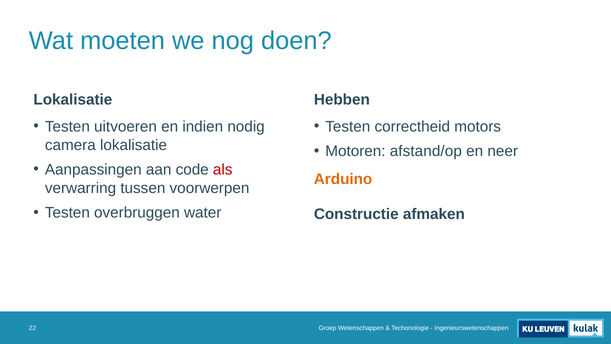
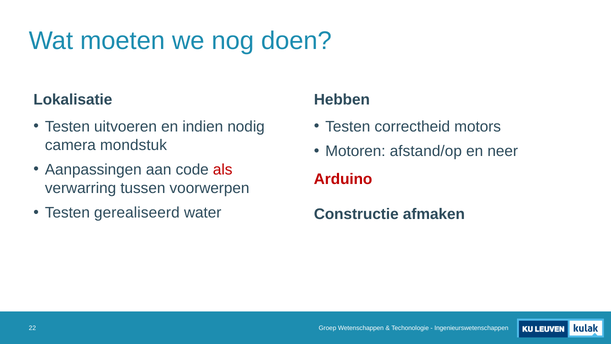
camera lokalisatie: lokalisatie -> mondstuk
Arduino colour: orange -> red
overbruggen: overbruggen -> gerealiseerd
